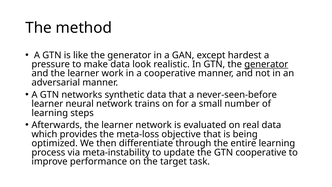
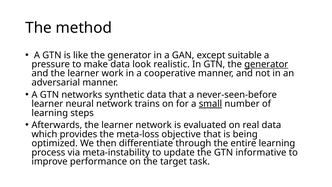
hardest: hardest -> suitable
small underline: none -> present
GTN cooperative: cooperative -> informative
